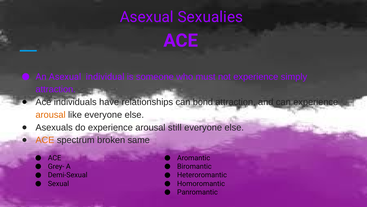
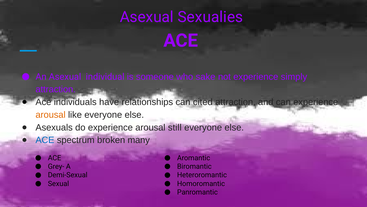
must: must -> sake
bond: bond -> cited
ACE at (45, 140) colour: orange -> blue
same: same -> many
